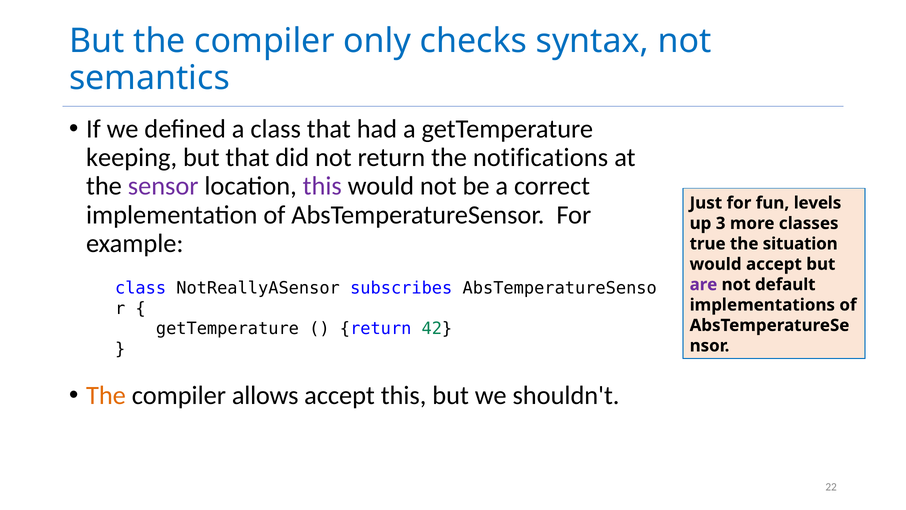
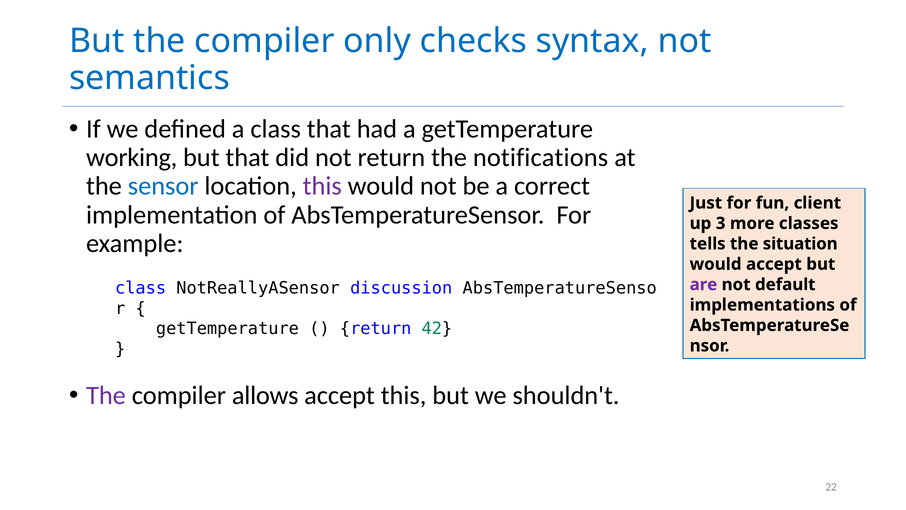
keeping: keeping -> working
sensor colour: purple -> blue
levels: levels -> client
true: true -> tells
subscribes: subscribes -> discussion
The at (106, 395) colour: orange -> purple
